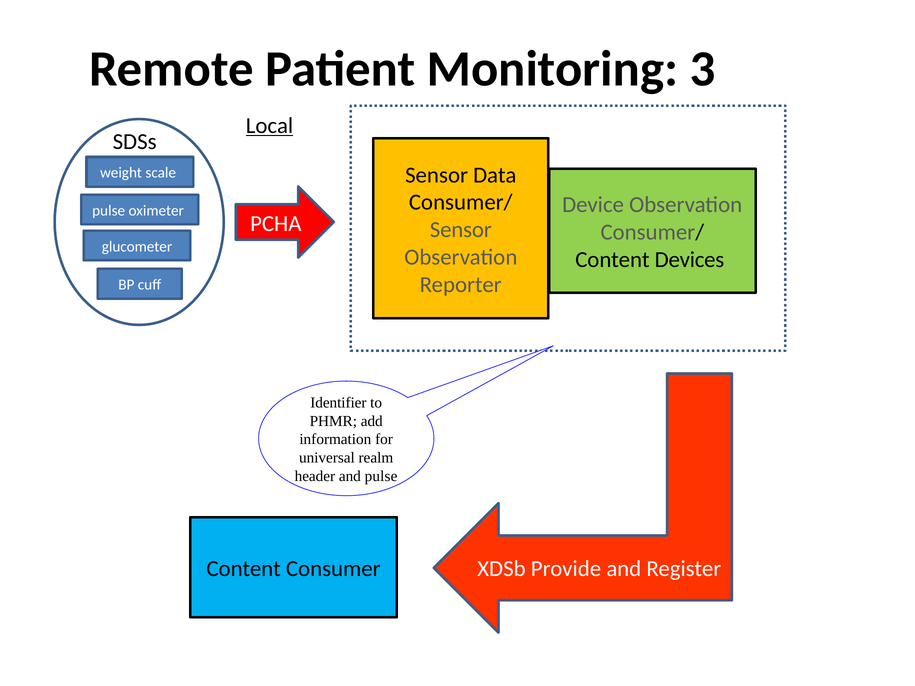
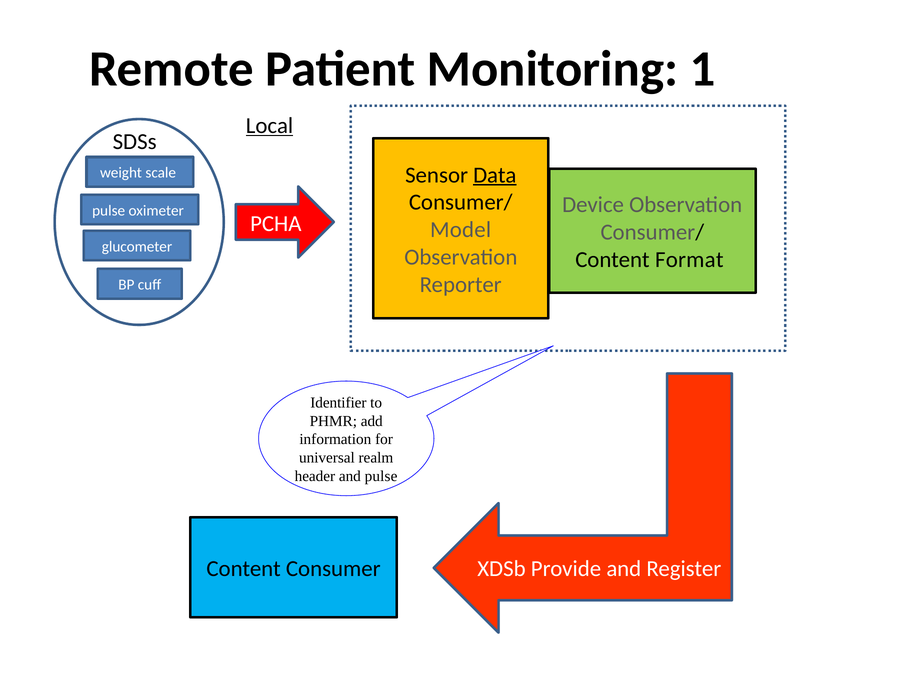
3: 3 -> 1
Data underline: none -> present
Sensor at (461, 230): Sensor -> Model
Devices: Devices -> Format
